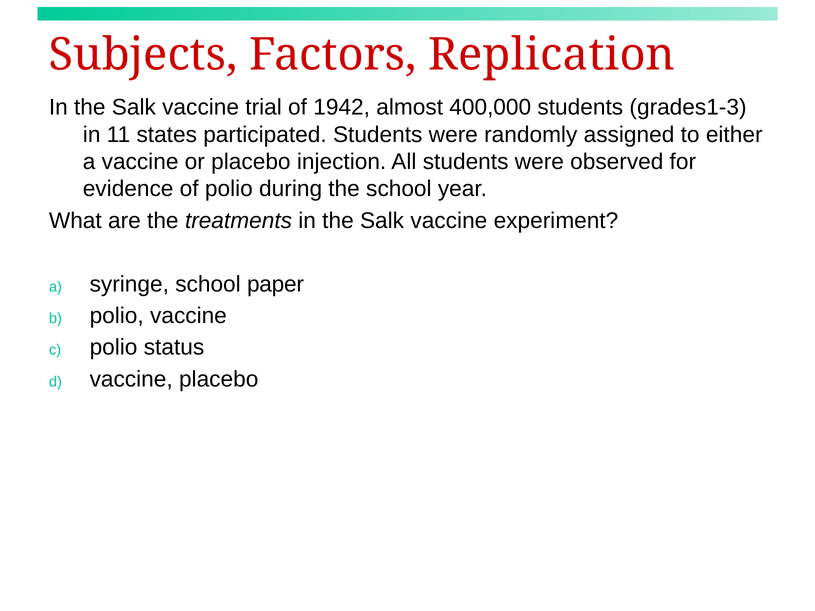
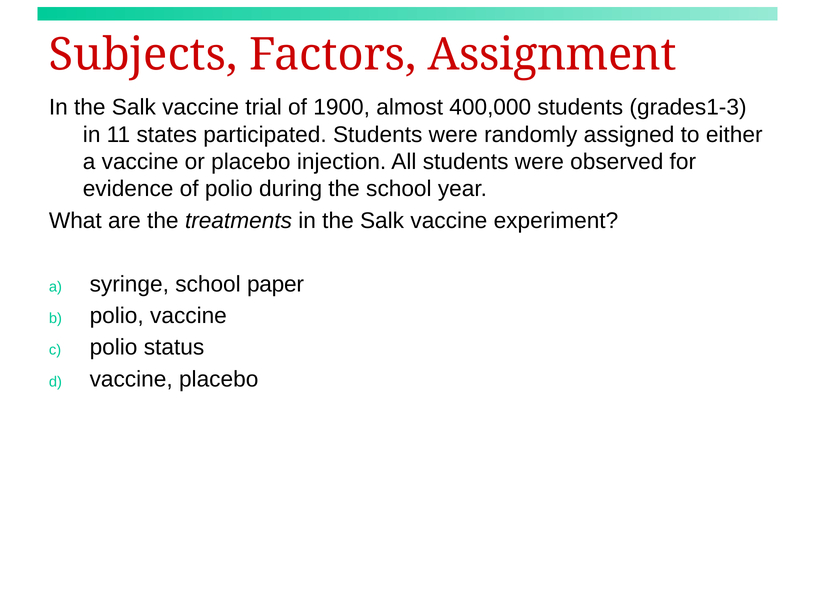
Replication: Replication -> Assignment
1942: 1942 -> 1900
